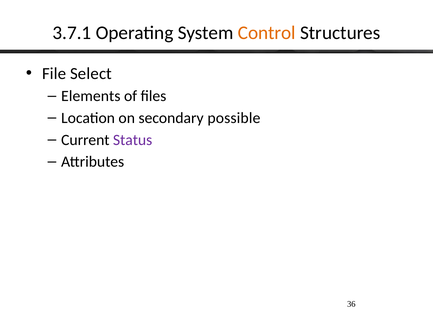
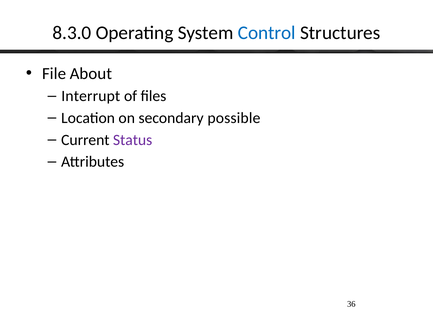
3.7.1: 3.7.1 -> 8.3.0
Control colour: orange -> blue
Select: Select -> About
Elements: Elements -> Interrupt
